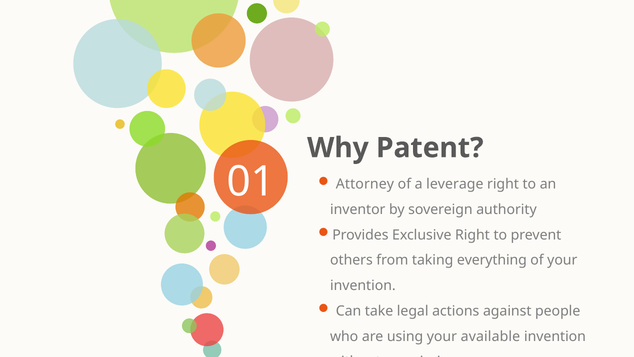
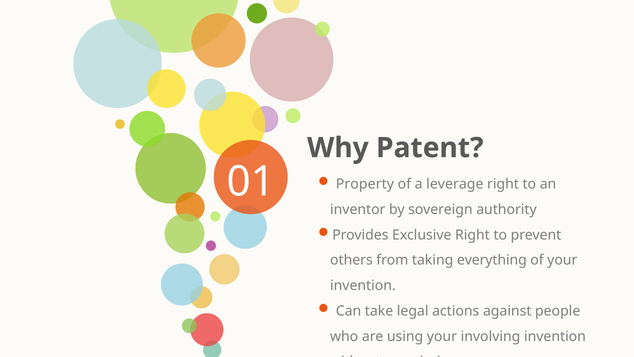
Attorney: Attorney -> Property
available: available -> involving
